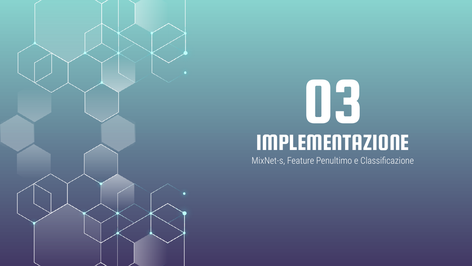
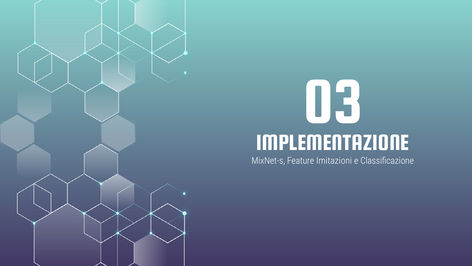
Penultimo: Penultimo -> Imitazioni
